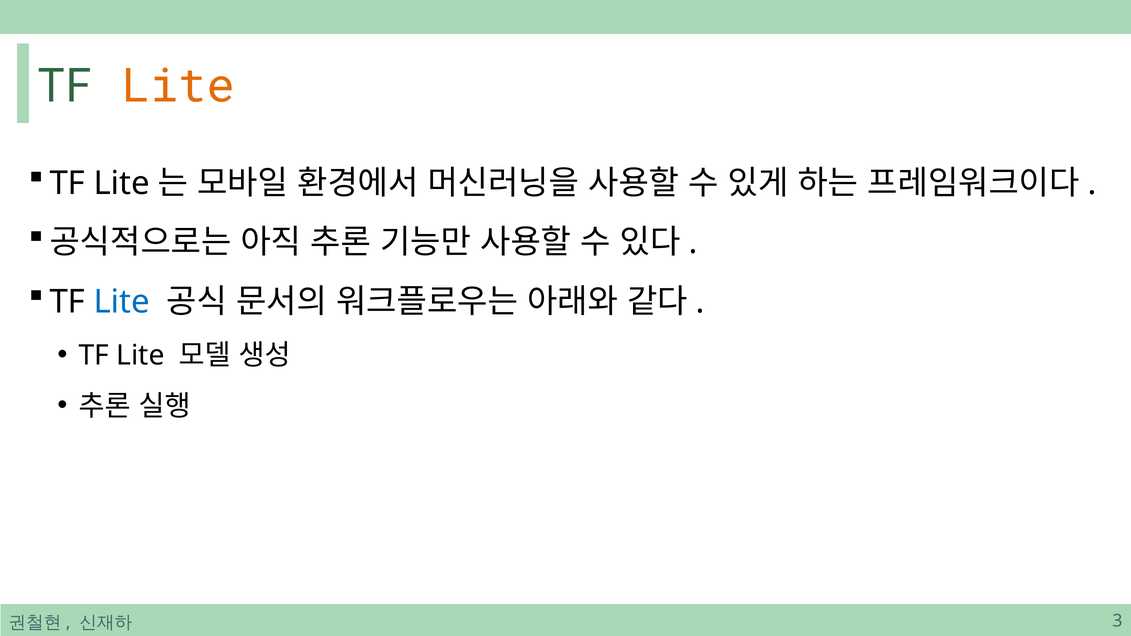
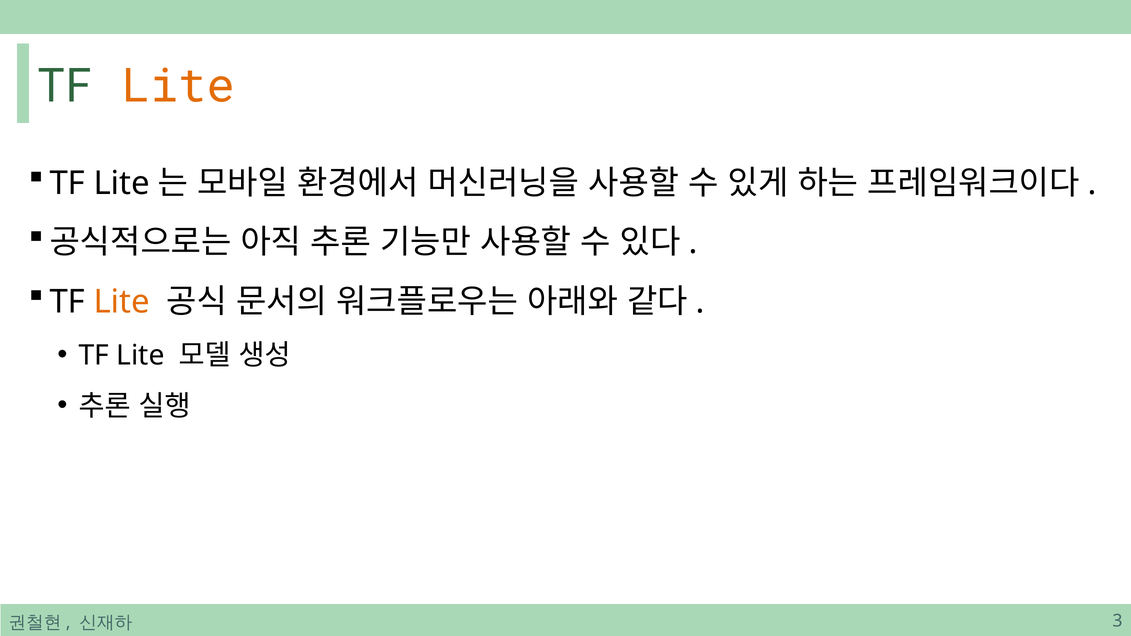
Lite at (122, 302) colour: blue -> orange
